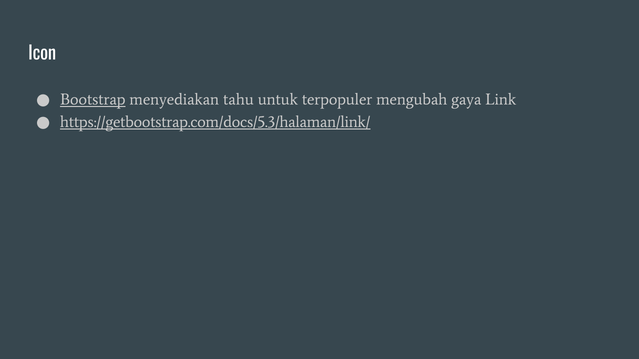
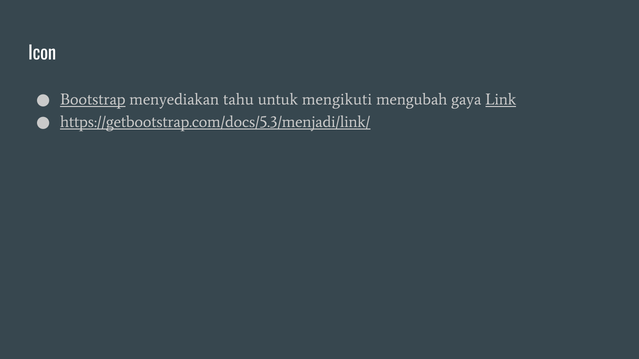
terpopuler: terpopuler -> mengikuti
Link underline: none -> present
https://getbootstrap.com/docs/5.3/halaman/link/: https://getbootstrap.com/docs/5.3/halaman/link/ -> https://getbootstrap.com/docs/5.3/menjadi/link/
